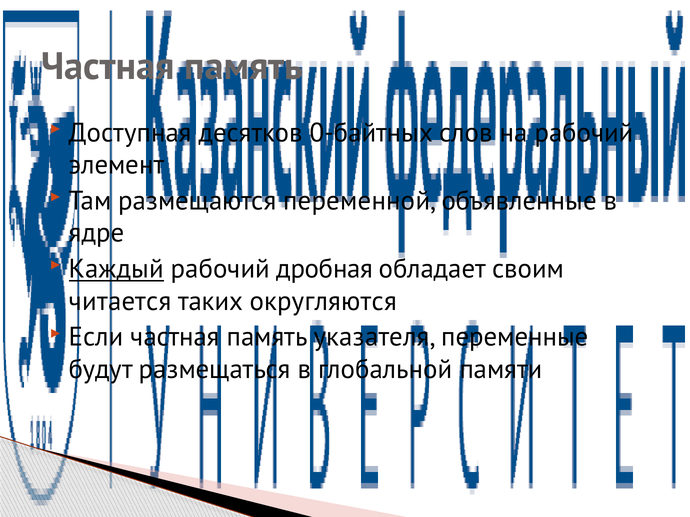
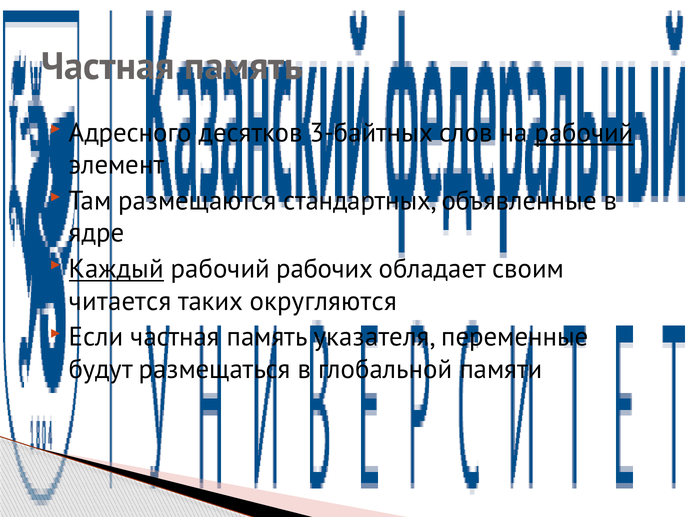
Доступная: Доступная -> Адресного
0-байтных: 0-байтных -> 3-байтных
рабочий at (584, 133) underline: none -> present
переменной: переменной -> стандартных
дробная: дробная -> рабочих
